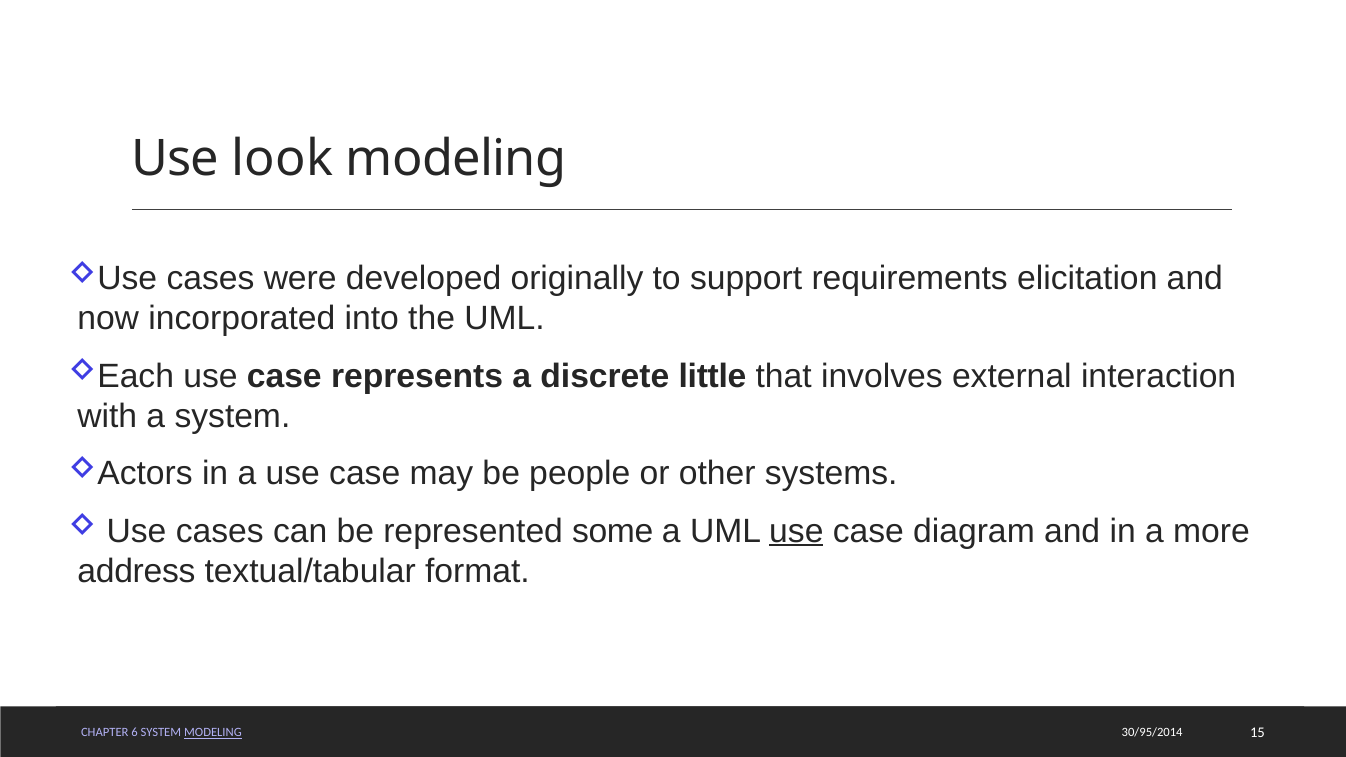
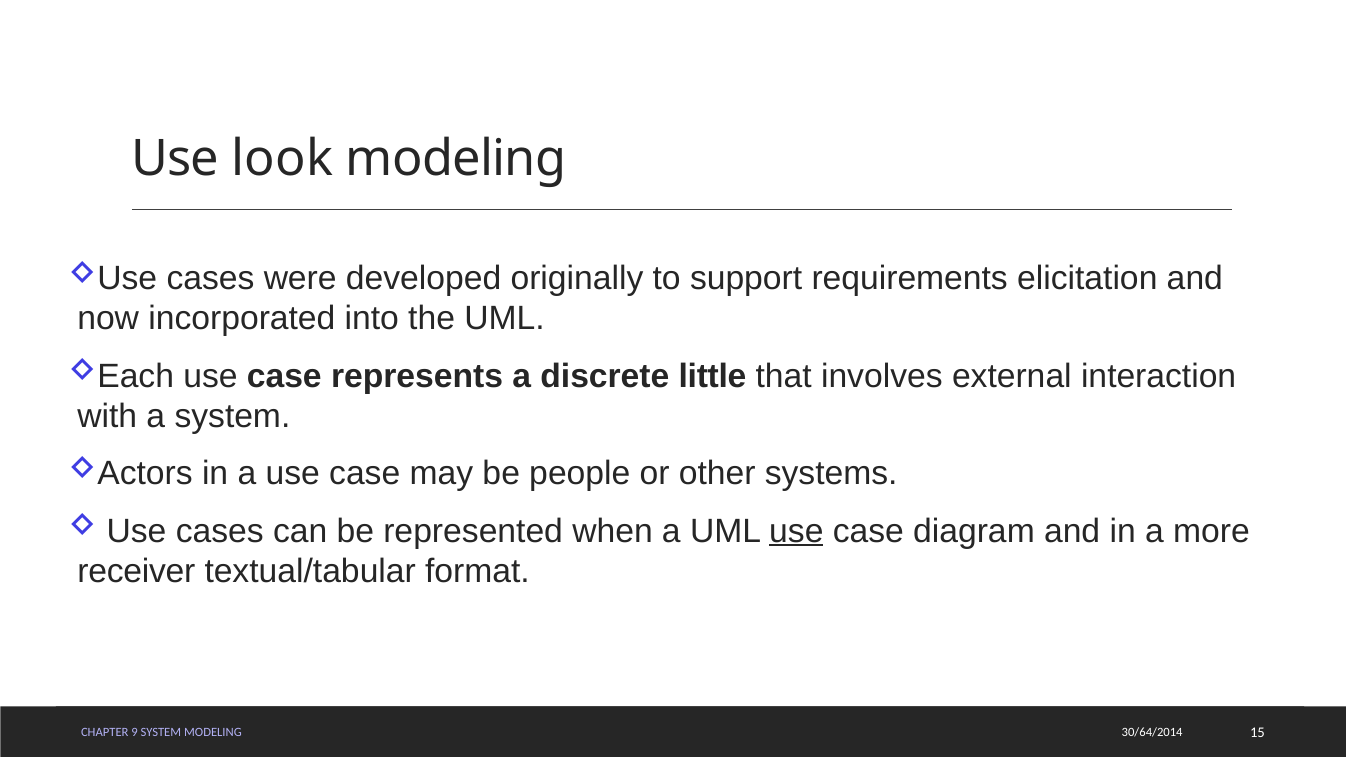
some: some -> when
address: address -> receiver
6: 6 -> 9
MODELING at (213, 733) underline: present -> none
30/95/2014: 30/95/2014 -> 30/64/2014
